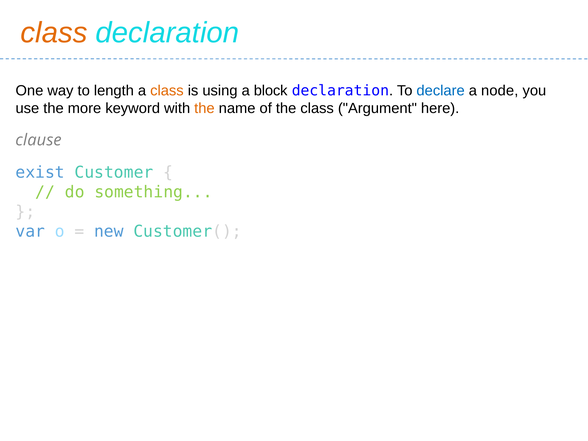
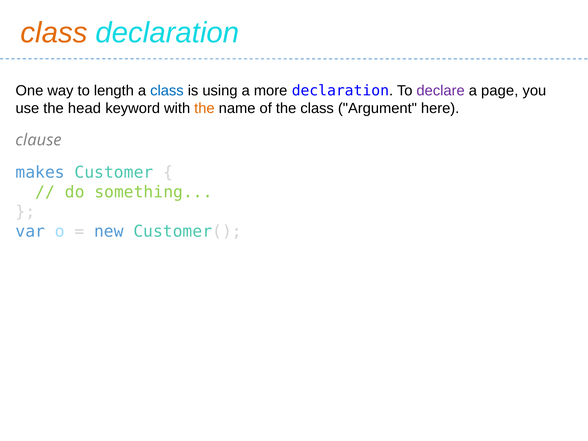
class at (167, 91) colour: orange -> blue
block: block -> more
declare colour: blue -> purple
node: node -> page
more: more -> head
exist: exist -> makes
